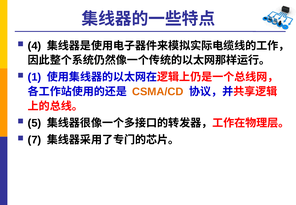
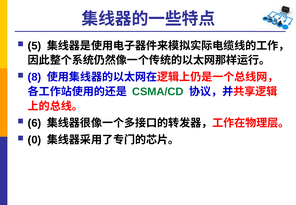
4: 4 -> 5
1: 1 -> 8
CSMA/CD colour: orange -> green
5: 5 -> 6
7: 7 -> 0
